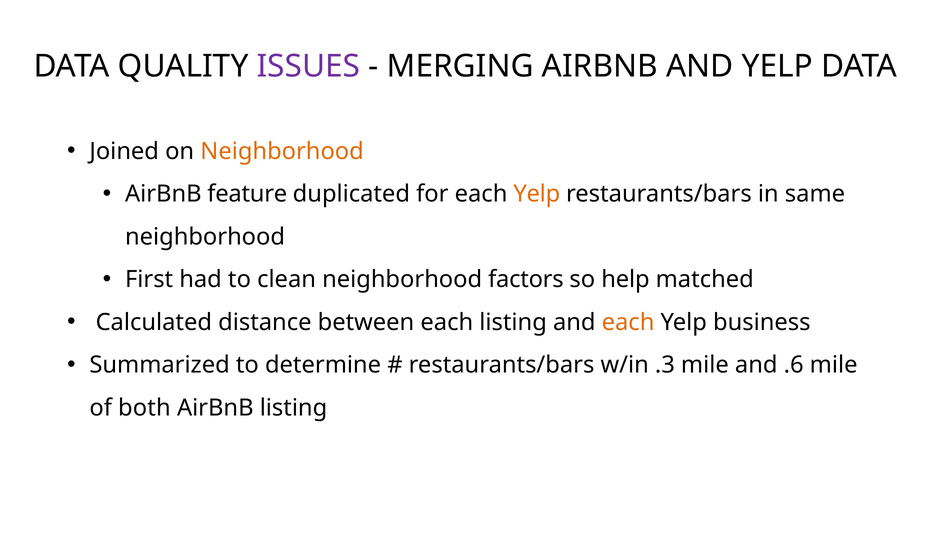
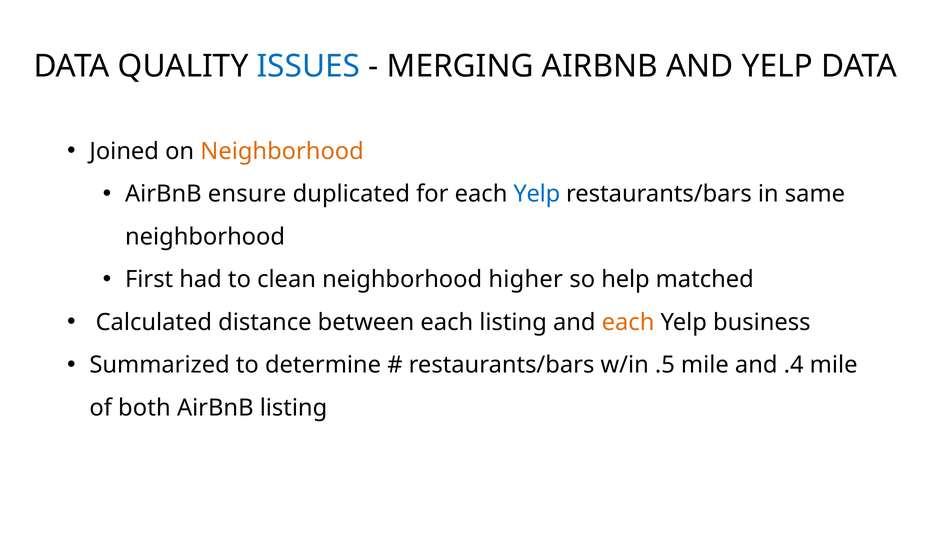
ISSUES colour: purple -> blue
feature: feature -> ensure
Yelp at (537, 194) colour: orange -> blue
factors: factors -> higher
.3: .3 -> .5
.6: .6 -> .4
